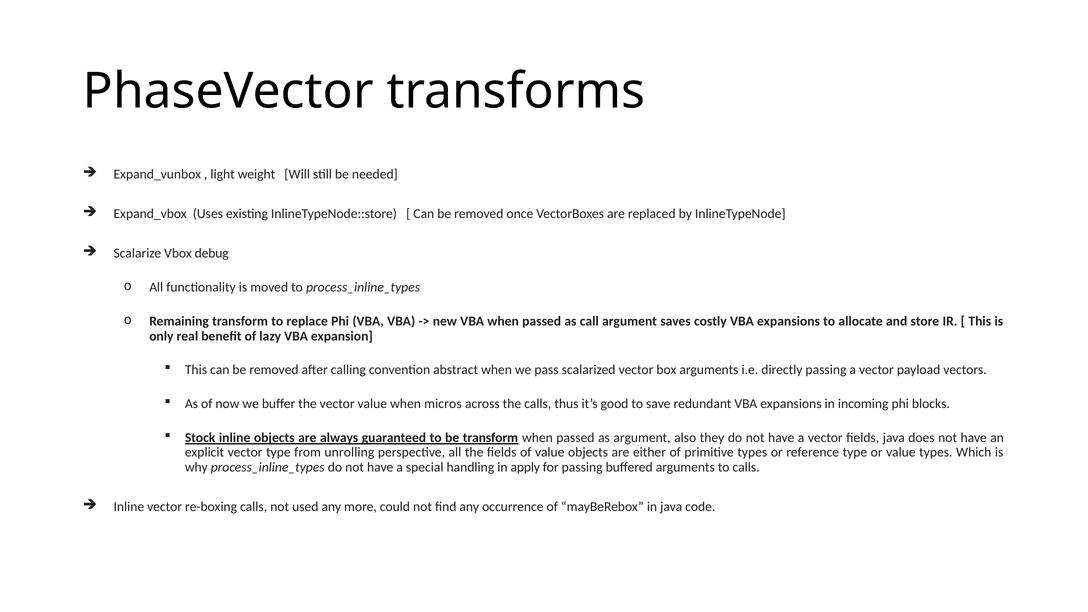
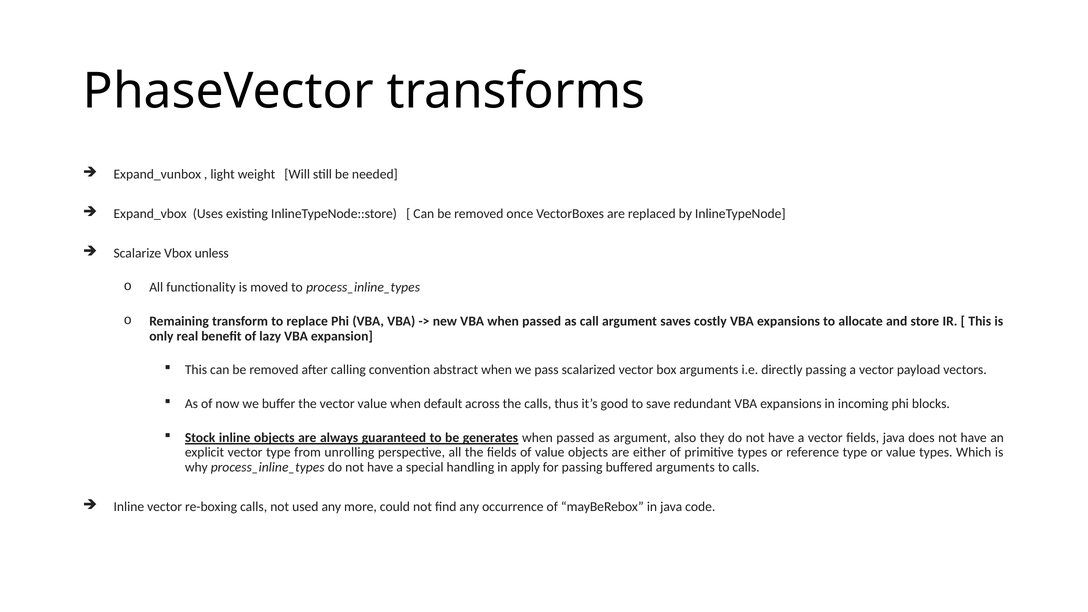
debug: debug -> unless
micros: micros -> default
be transform: transform -> generates
